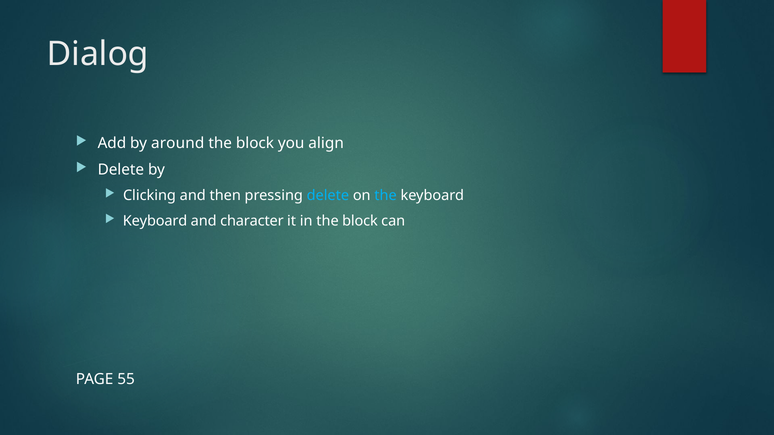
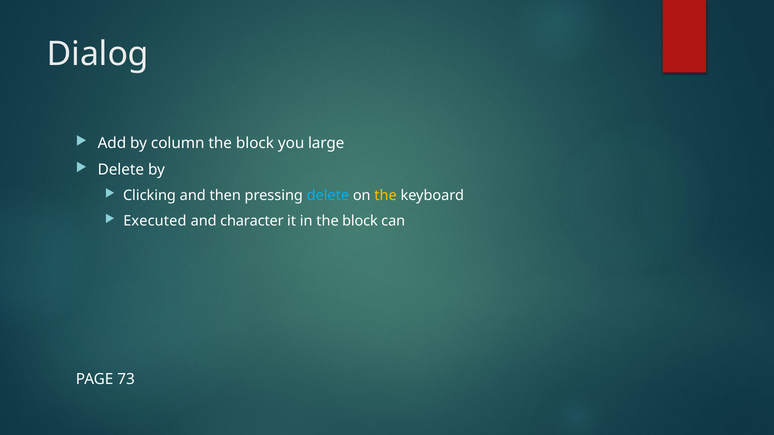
around: around -> column
align: align -> large
the at (386, 196) colour: light blue -> yellow
Keyboard at (155, 221): Keyboard -> Executed
55: 55 -> 73
